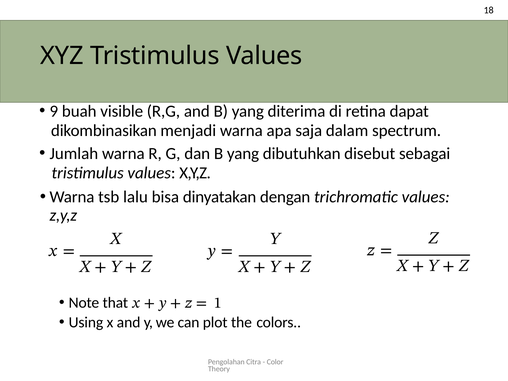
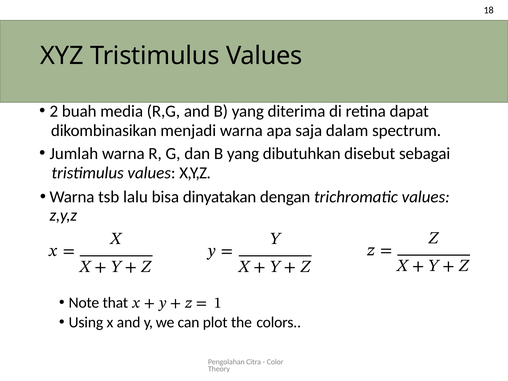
9: 9 -> 2
visible: visible -> media
